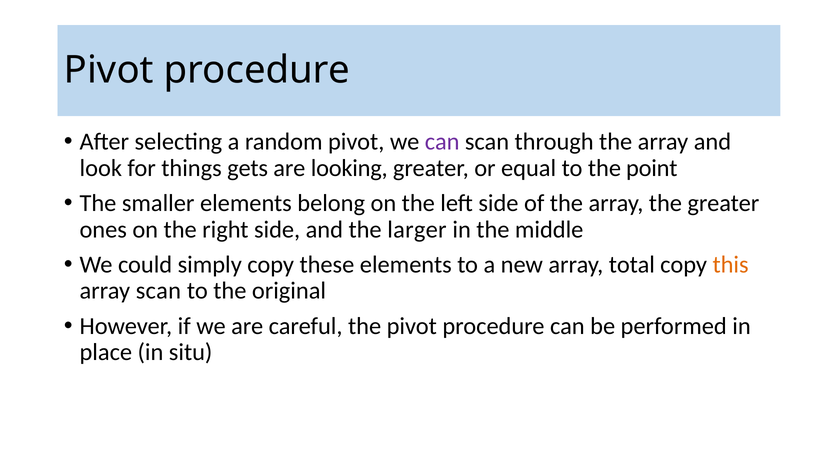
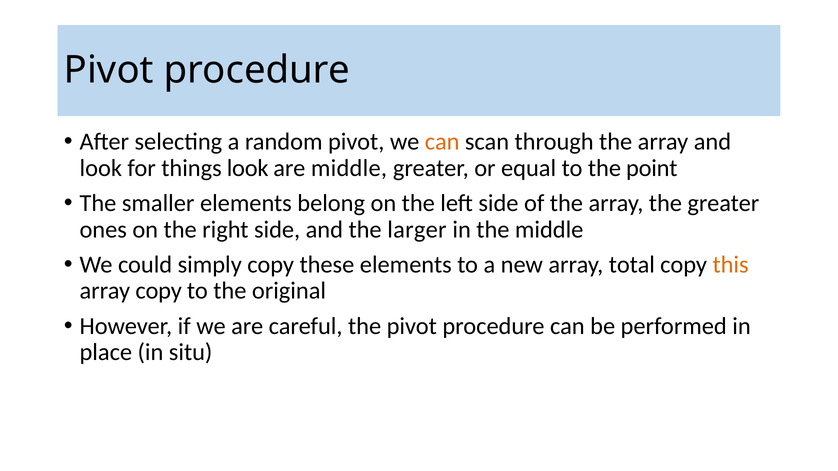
can at (442, 142) colour: purple -> orange
things gets: gets -> look
are looking: looking -> middle
array scan: scan -> copy
